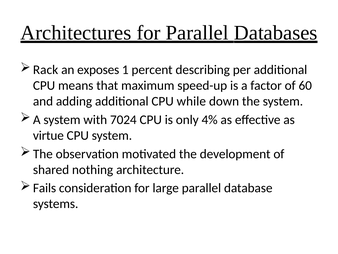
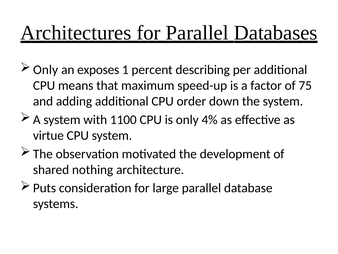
Rack at (46, 70): Rack -> Only
60: 60 -> 75
while: while -> order
7024: 7024 -> 1100
Fails: Fails -> Puts
